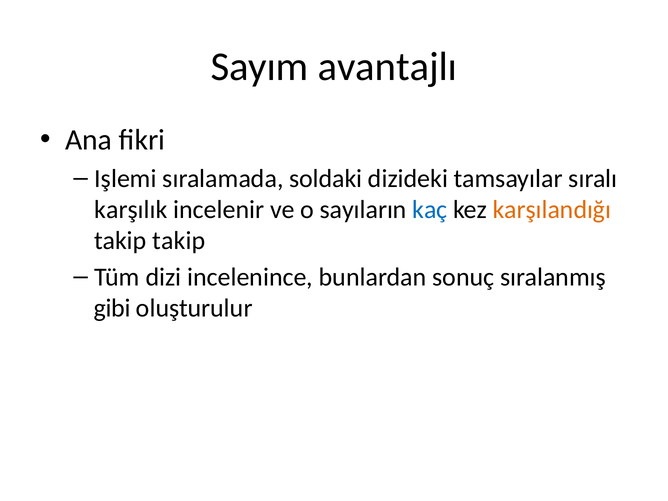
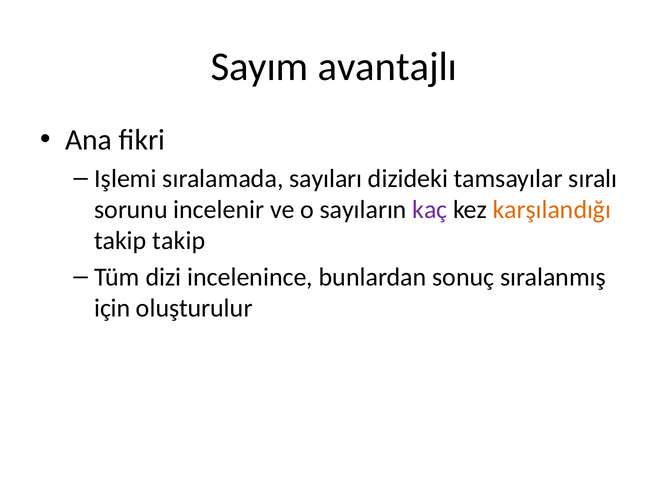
soldaki: soldaki -> sayıları
karşılık: karşılık -> sorunu
kaç colour: blue -> purple
gibi: gibi -> için
